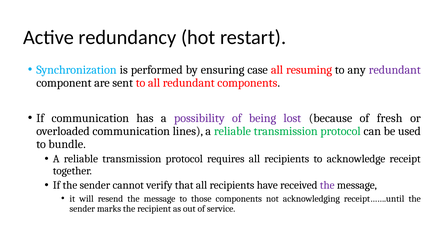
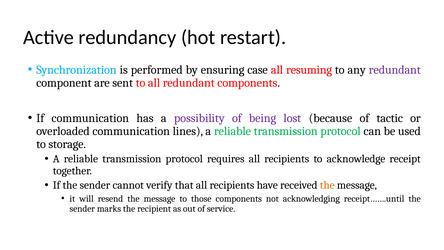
fresh: fresh -> tactic
bundle: bundle -> storage
the at (327, 185) colour: purple -> orange
